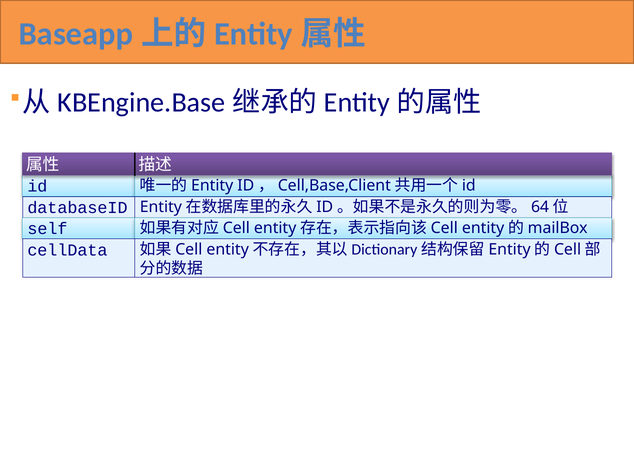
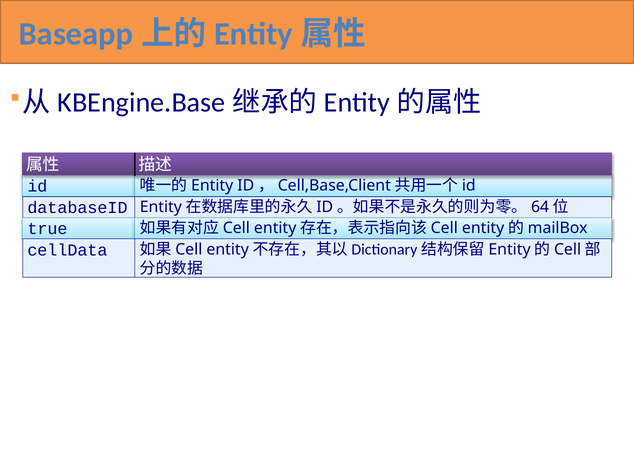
self: self -> true
